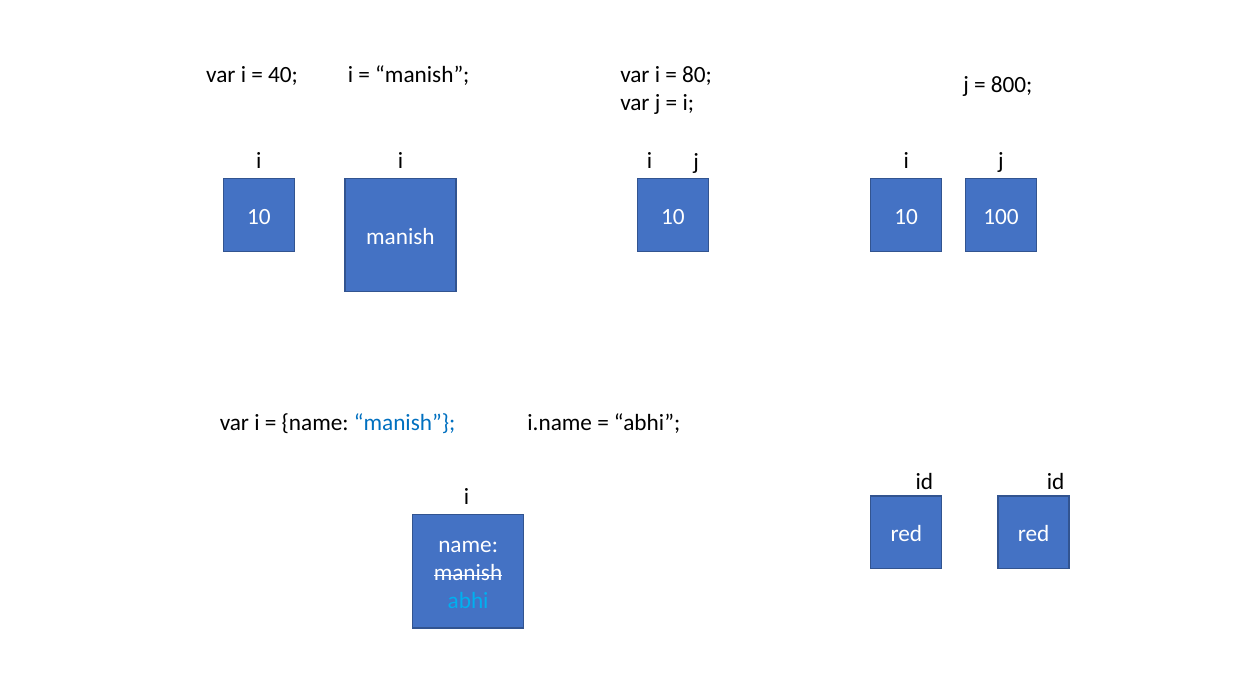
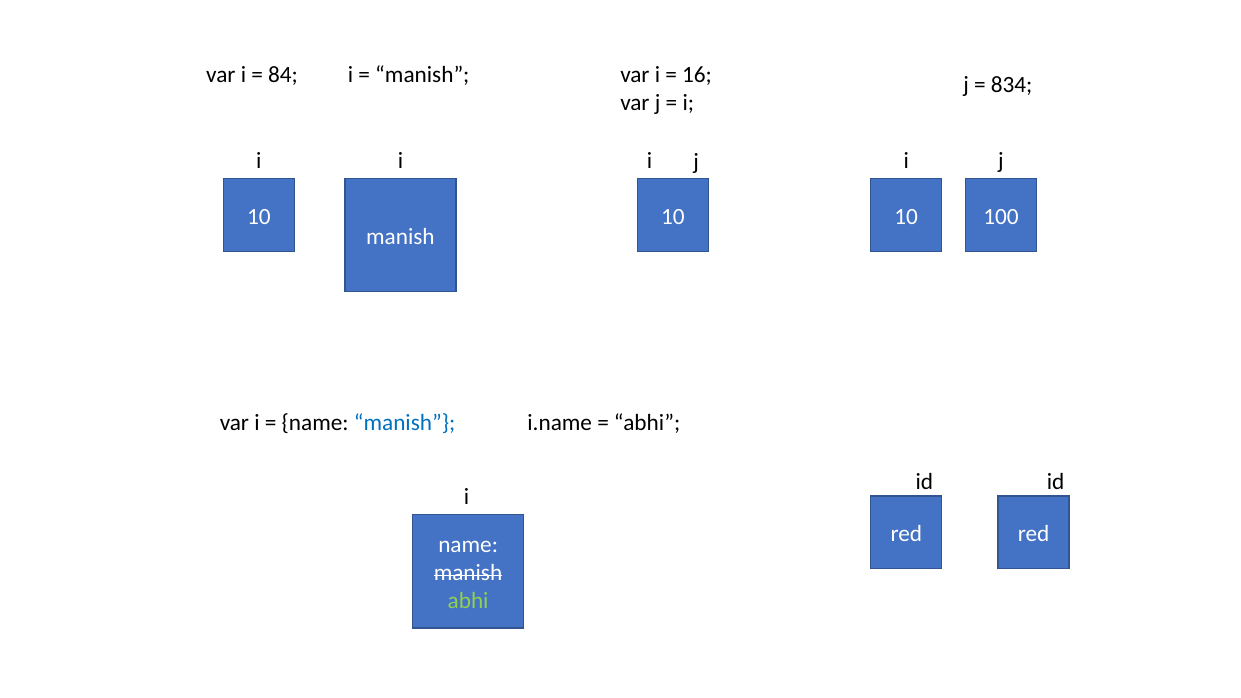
40: 40 -> 84
80: 80 -> 16
800: 800 -> 834
abhi at (468, 601) colour: light blue -> light green
